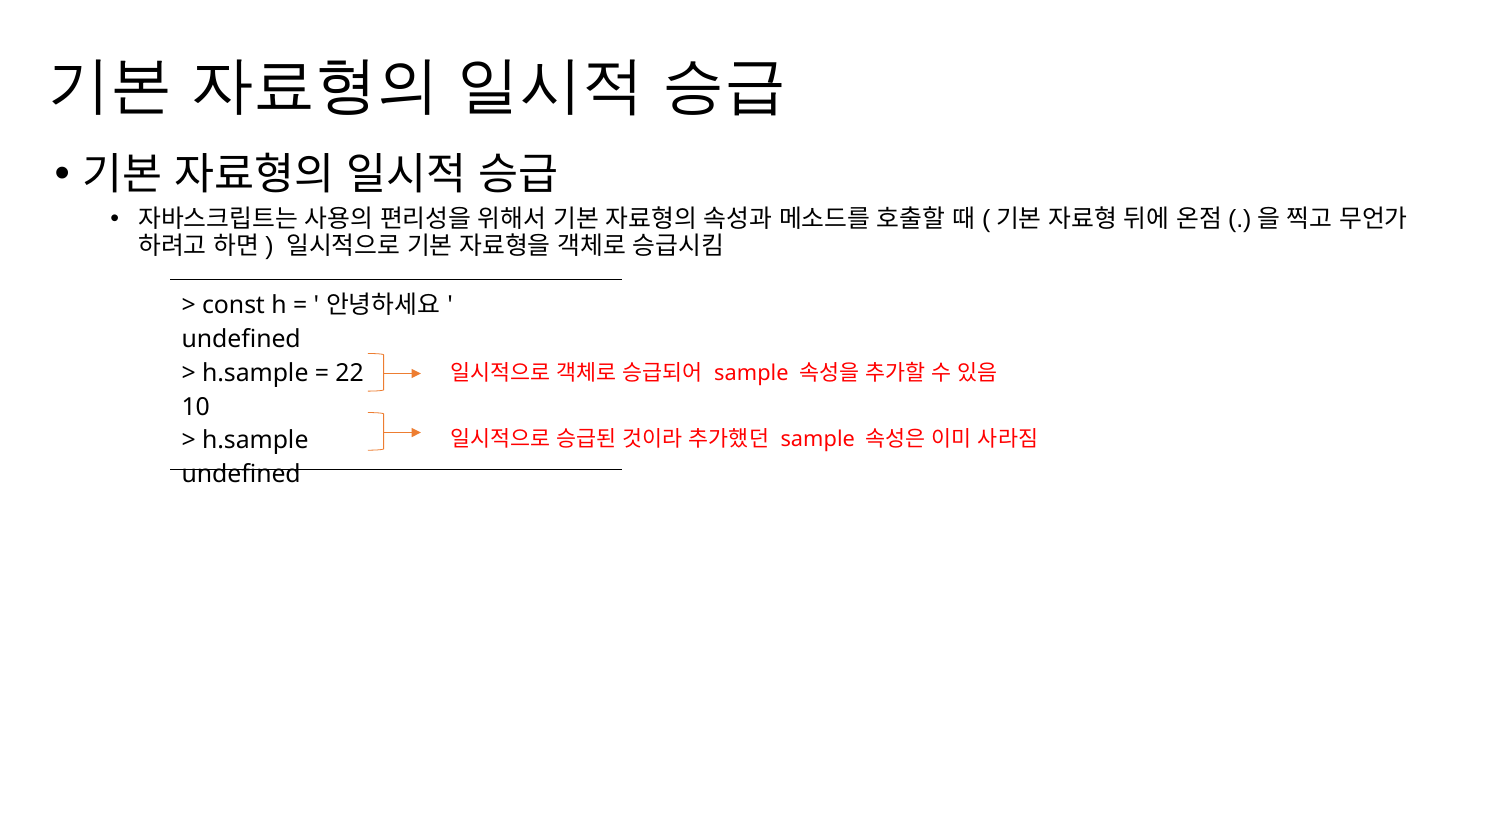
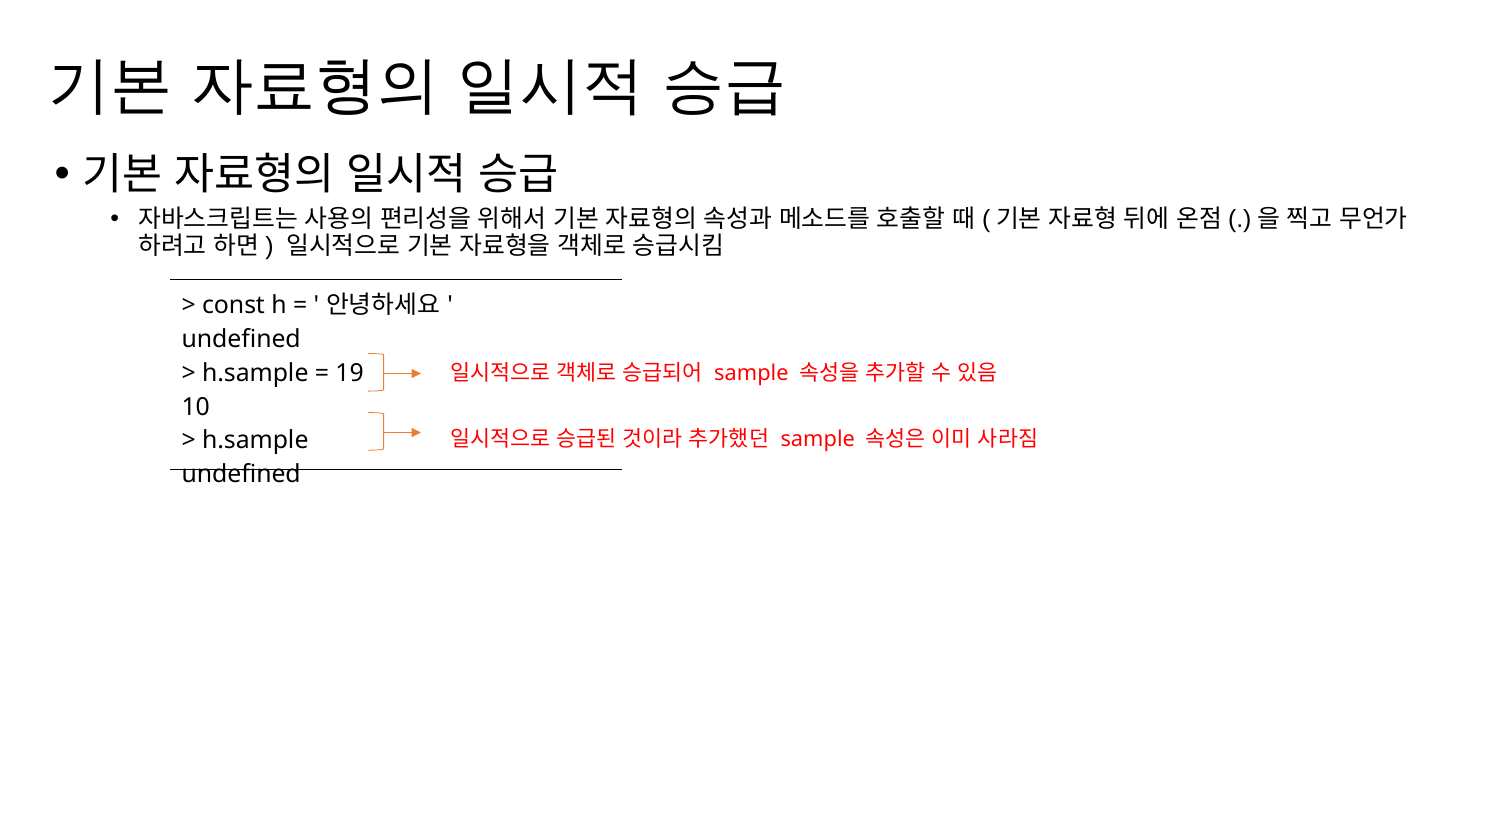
22: 22 -> 19
